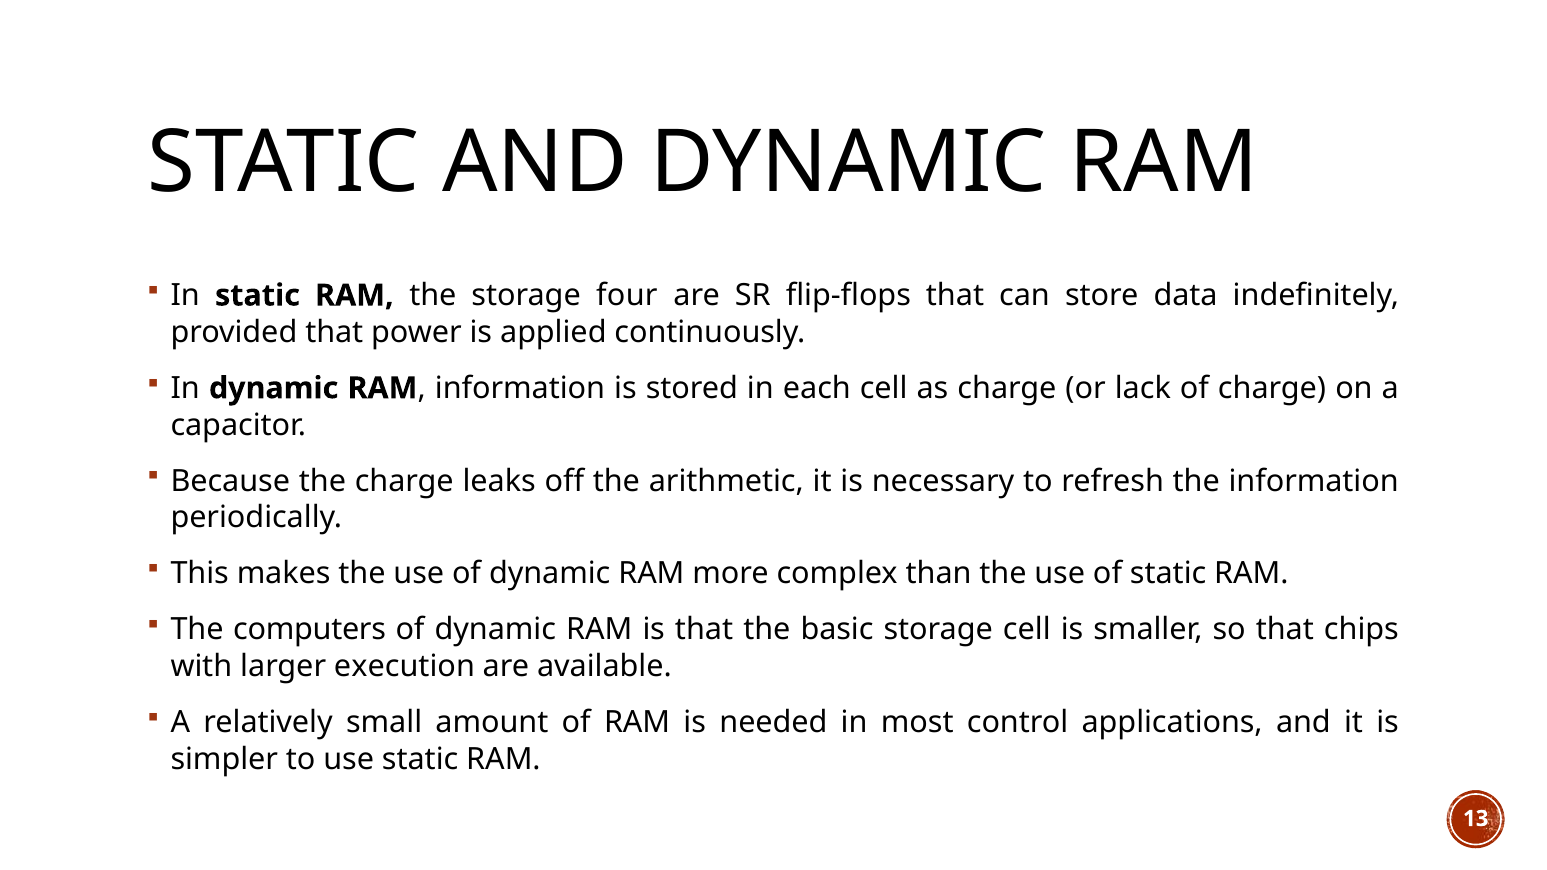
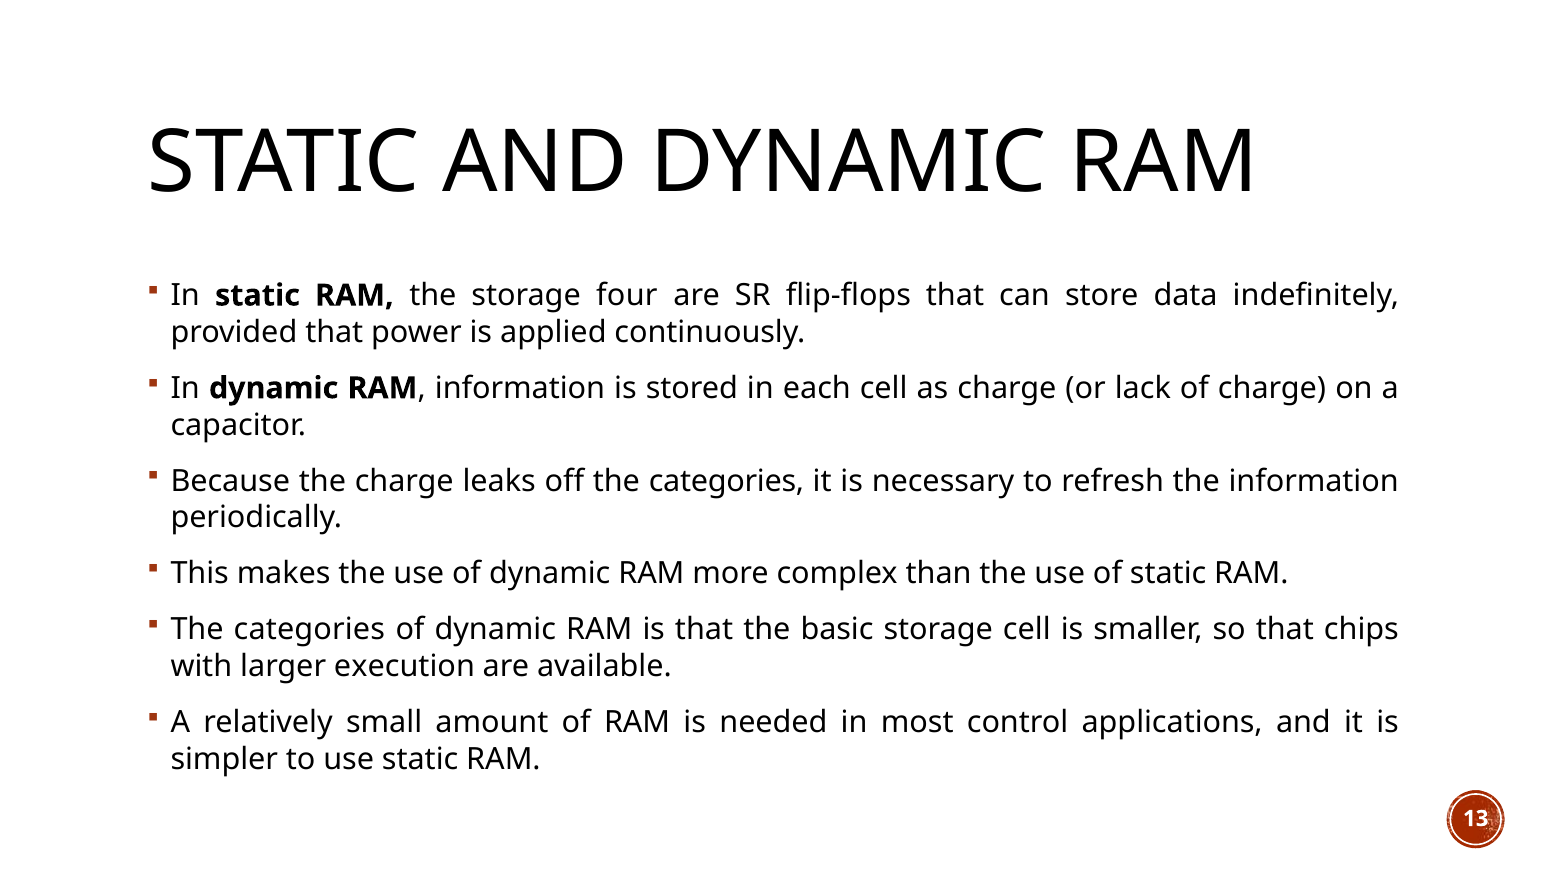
off the arithmetic: arithmetic -> categories
computers at (310, 630): computers -> categories
